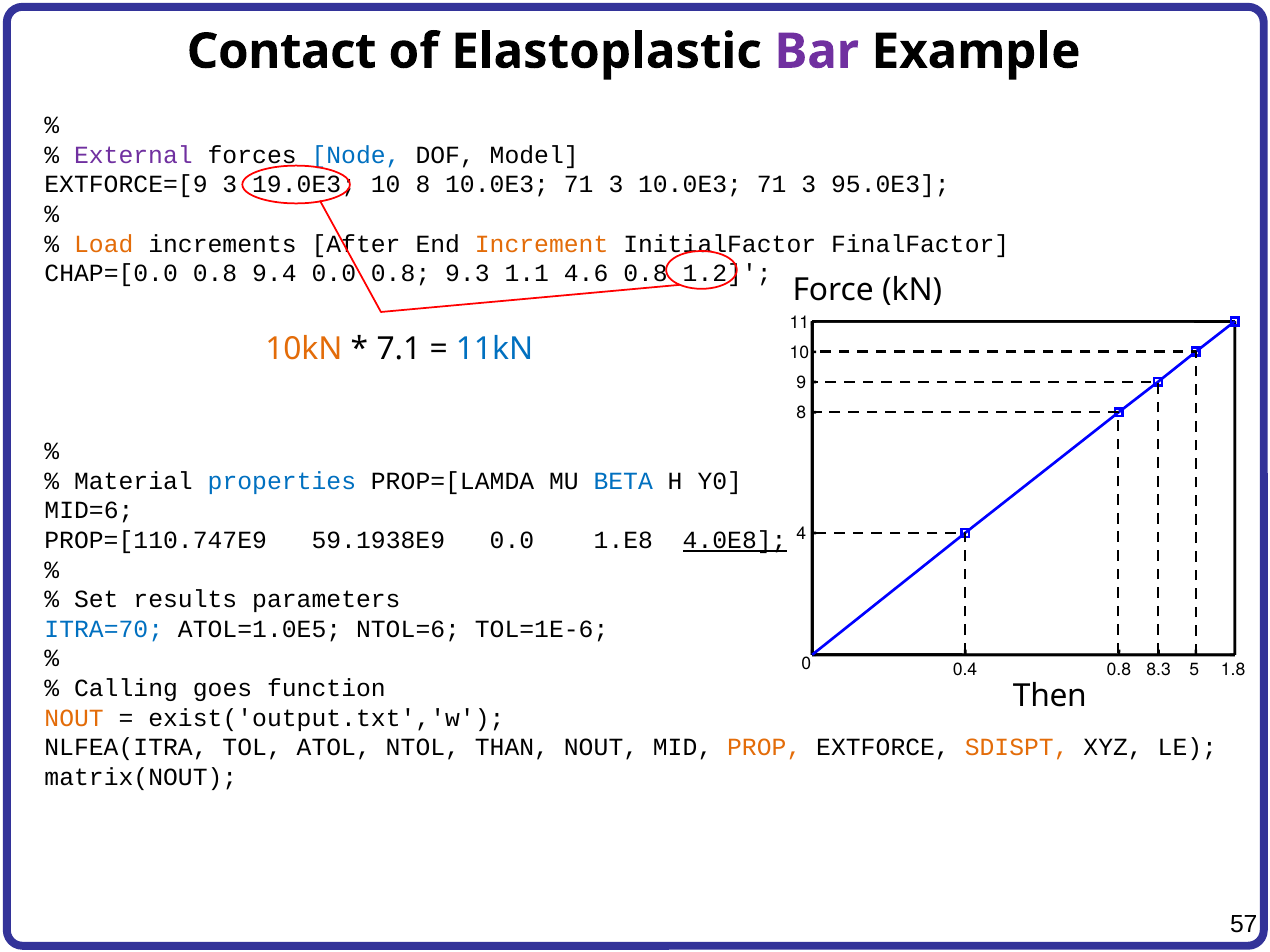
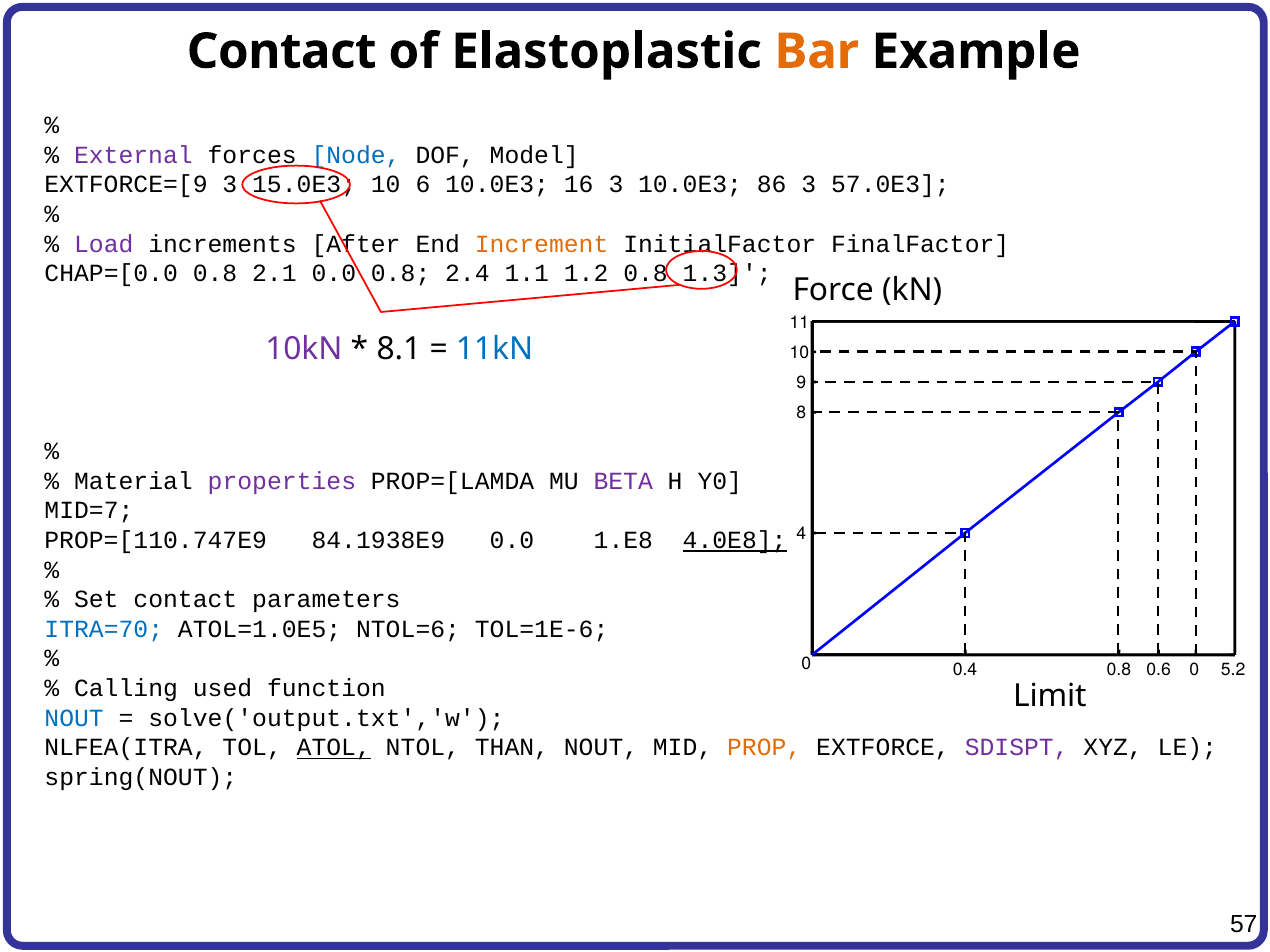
Bar colour: purple -> orange
19.0E3: 19.0E3 -> 15.0E3
10 8: 8 -> 6
71 at (579, 185): 71 -> 16
3 10.0E3 71: 71 -> 86
95.0E3: 95.0E3 -> 57.0E3
Load colour: orange -> purple
9.4: 9.4 -> 2.1
9.3: 9.3 -> 2.4
4.6: 4.6 -> 1.2
1.2: 1.2 -> 1.3
10kN colour: orange -> purple
7.1: 7.1 -> 8.1
properties colour: blue -> purple
BETA colour: blue -> purple
MID=6: MID=6 -> MID=7
59.1938E9: 59.1938E9 -> 84.1938E9
Set results: results -> contact
1.8: 1.8 -> 5.2
8.3: 8.3 -> 0.6
0.8 5: 5 -> 0
goes: goes -> used
Then: Then -> Limit
NOUT at (74, 718) colour: orange -> blue
exist('output.txt','w: exist('output.txt','w -> solve('output.txt','w
ATOL underline: none -> present
SDISPT colour: orange -> purple
matrix(NOUT: matrix(NOUT -> spring(NOUT
